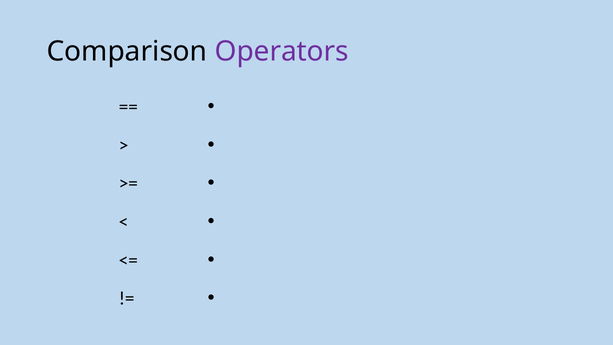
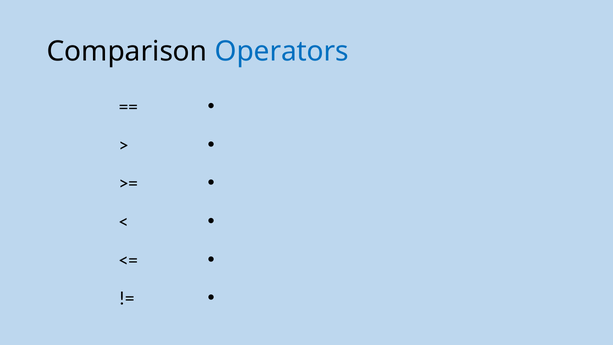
Operators colour: purple -> blue
